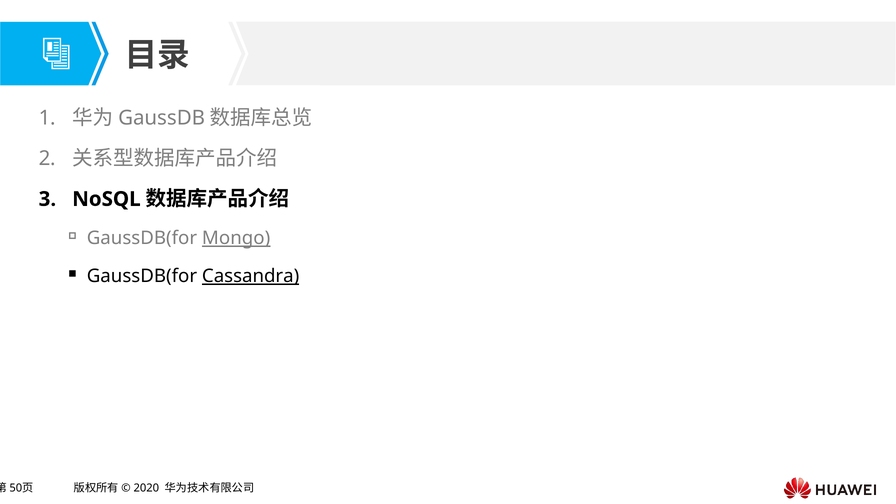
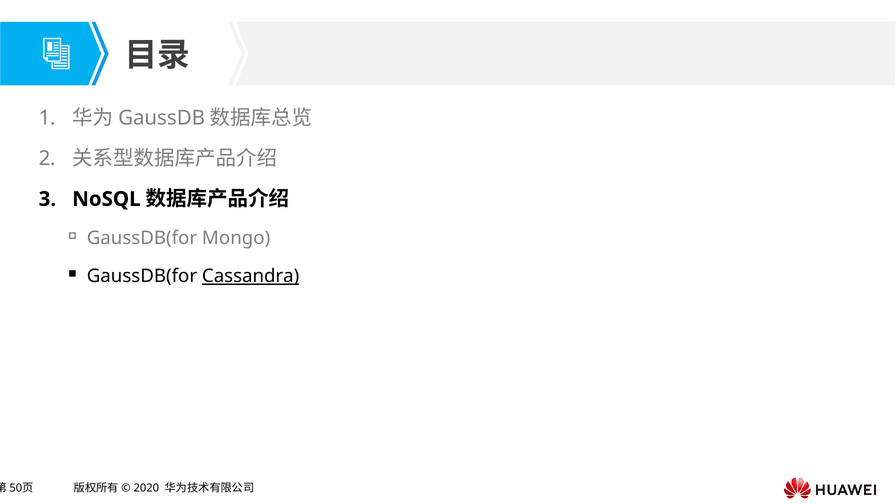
Mongo underline: present -> none
